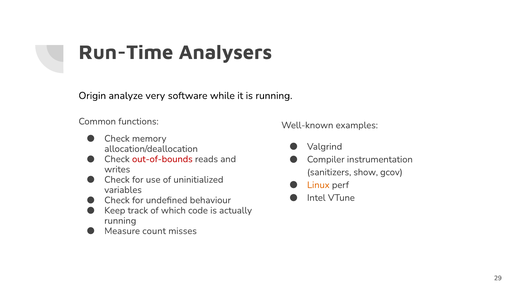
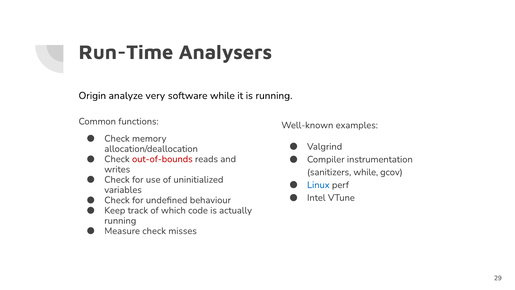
sanitizers show: show -> while
Linux colour: orange -> blue
Measure count: count -> check
